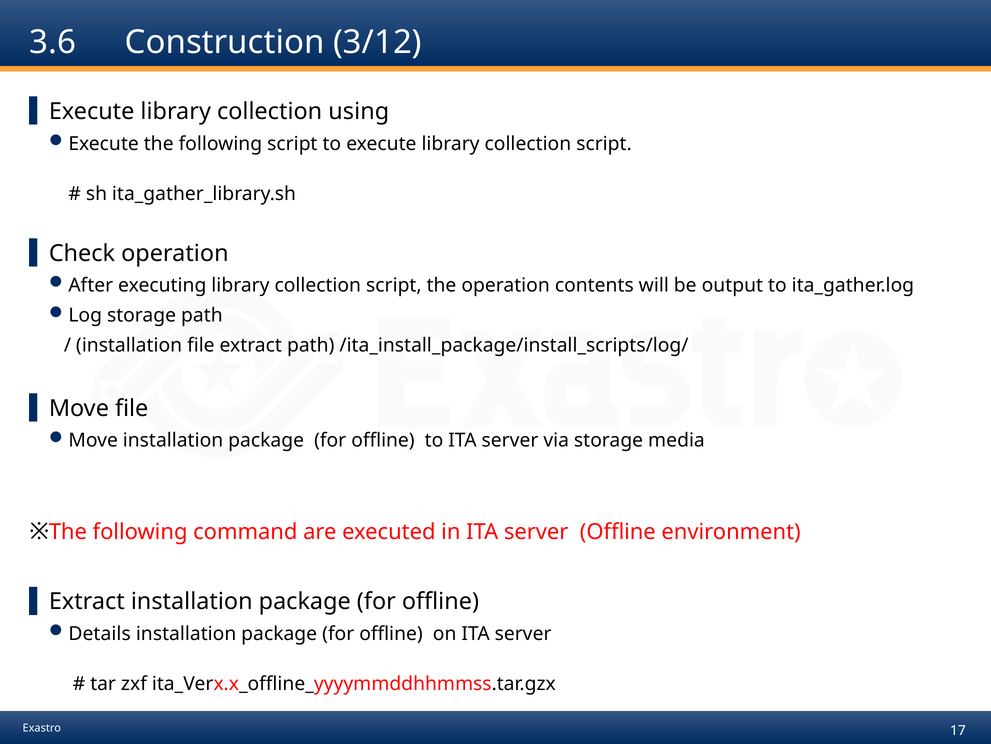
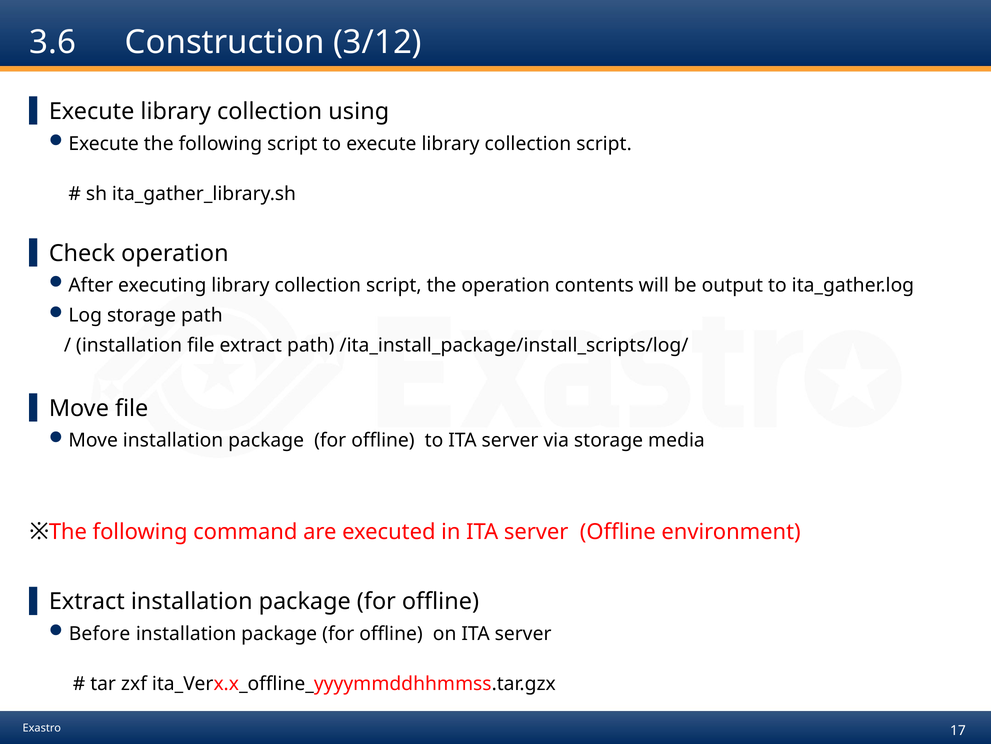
Details: Details -> Before
